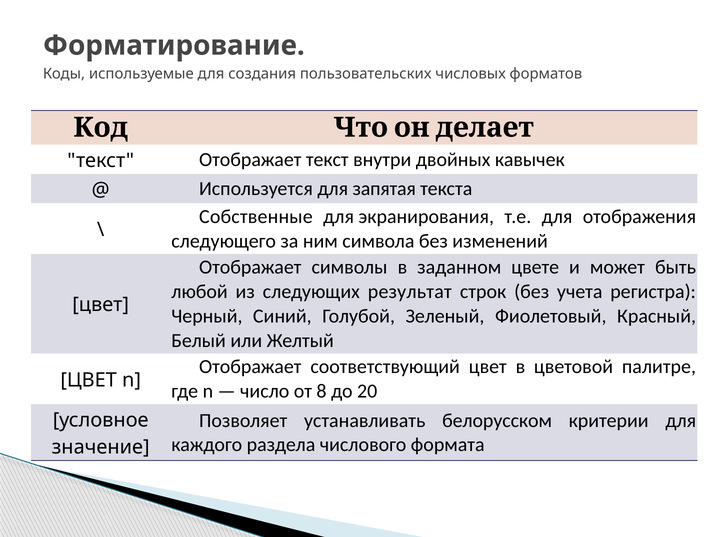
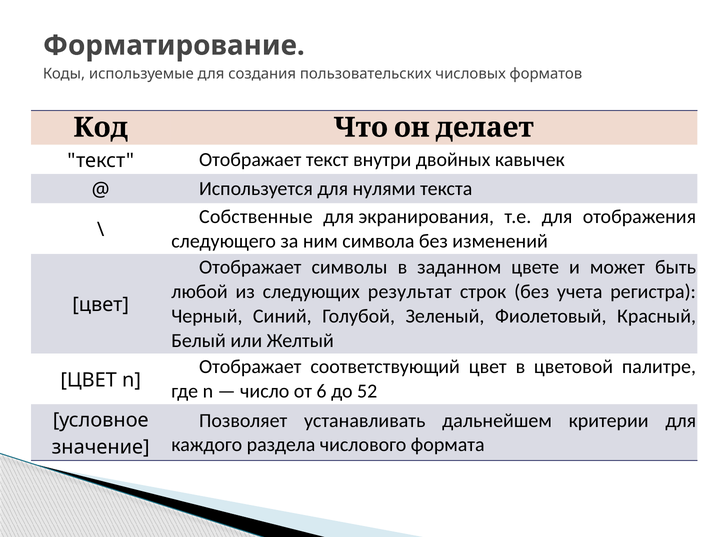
запятая: запятая -> нулями
8: 8 -> 6
20: 20 -> 52
белорусском: белорусском -> дальнейшем
